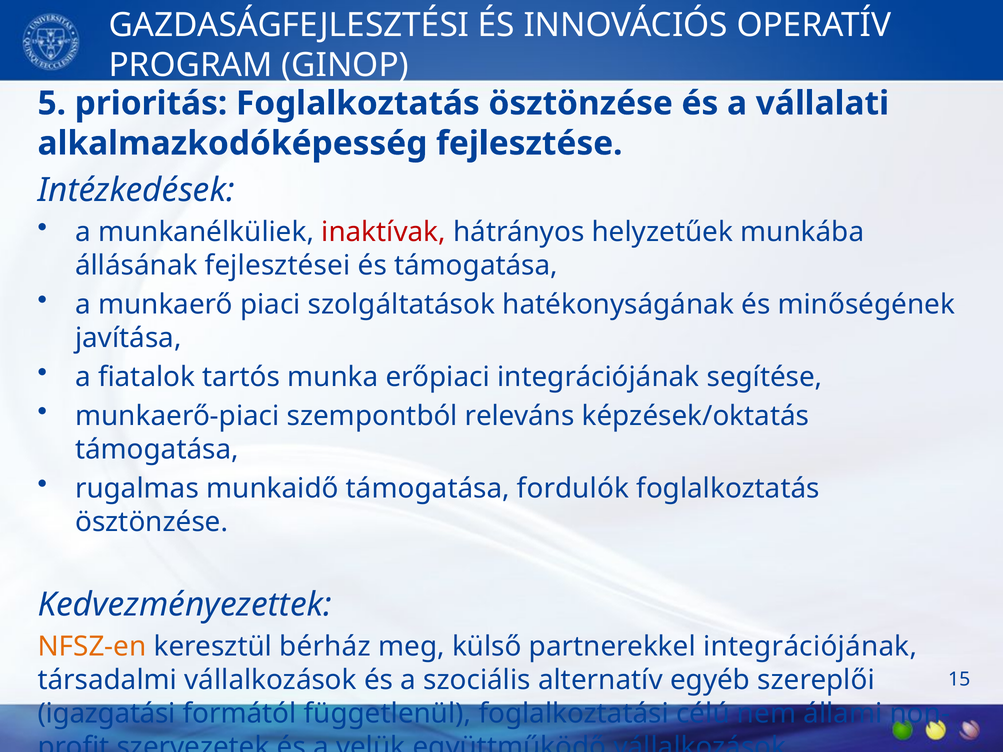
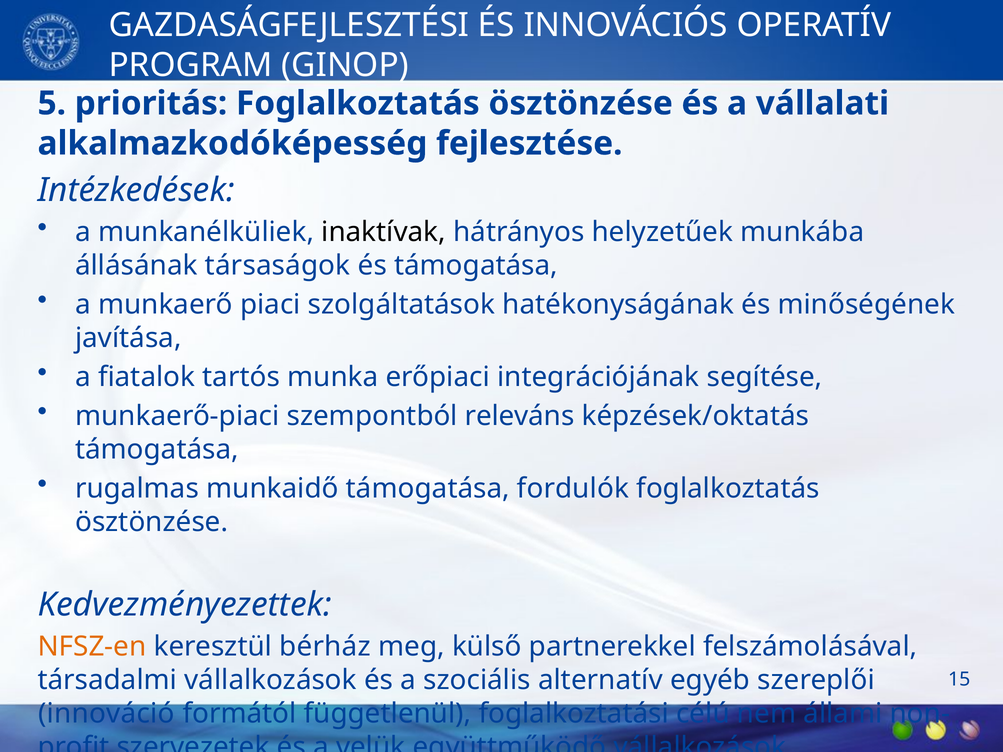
inaktívak colour: red -> black
fejlesztései: fejlesztései -> társaságok
partnerekkel integrációjának: integrációjának -> felszámolásával
igazgatási: igazgatási -> innováció
